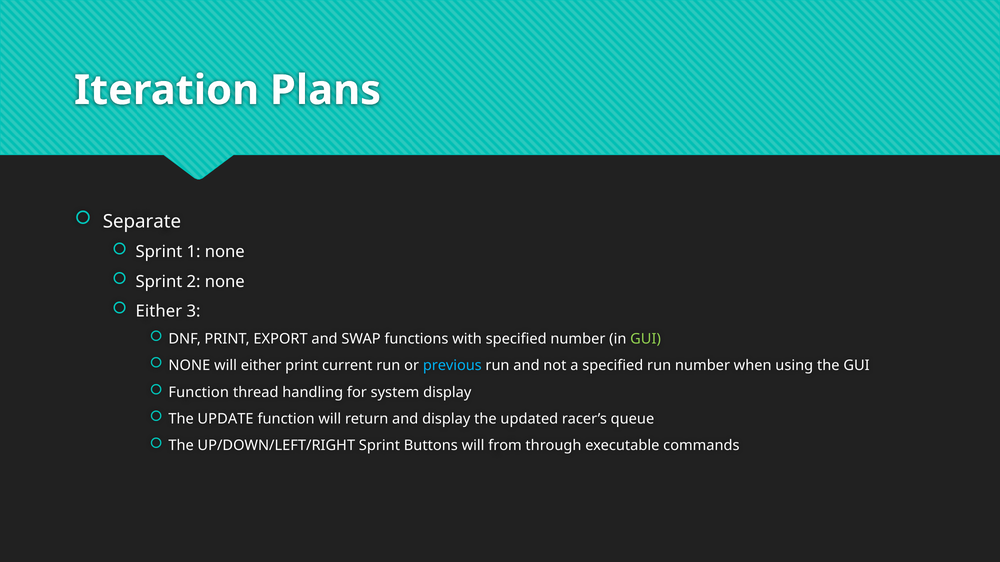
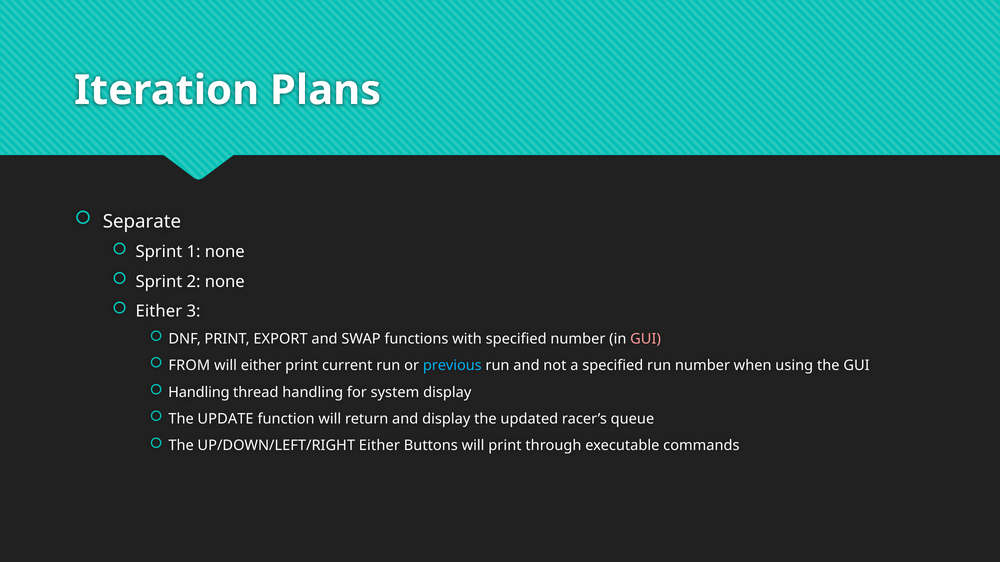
GUI at (646, 339) colour: light green -> pink
NONE at (189, 366): NONE -> FROM
Function at (199, 393): Function -> Handling
UP/DOWN/LEFT/RIGHT Sprint: Sprint -> Either
will from: from -> print
